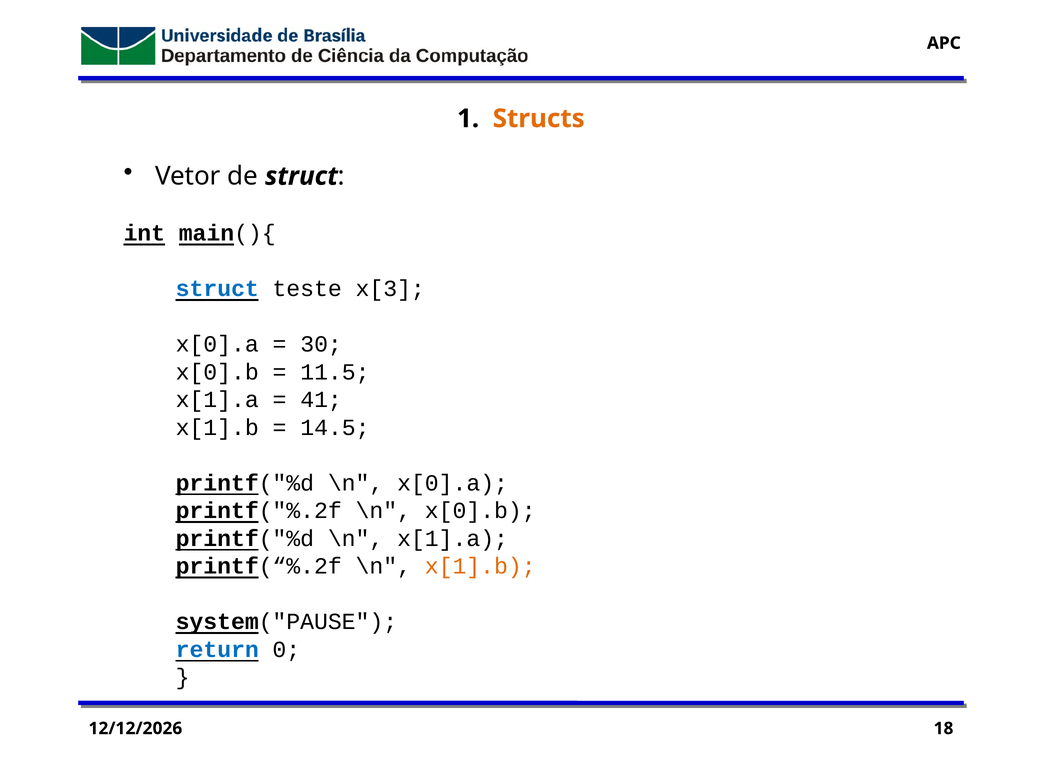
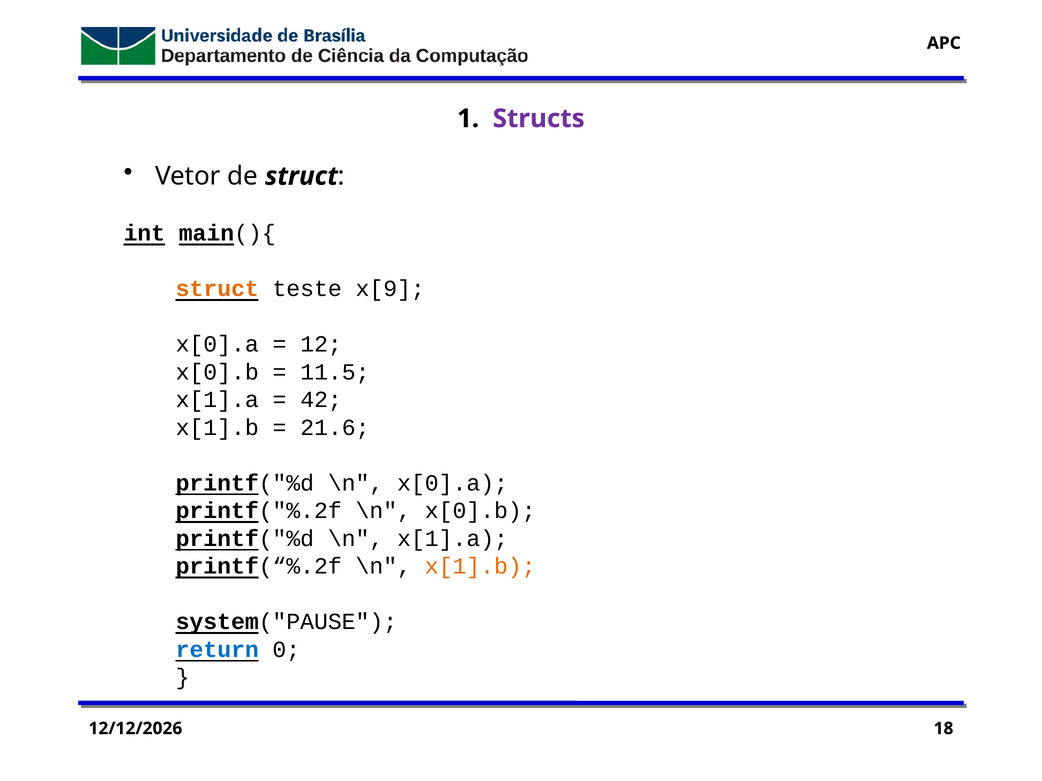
Structs colour: orange -> purple
struct at (217, 289) colour: blue -> orange
x[3: x[3 -> x[9
30: 30 -> 12
41: 41 -> 42
14.5: 14.5 -> 21.6
